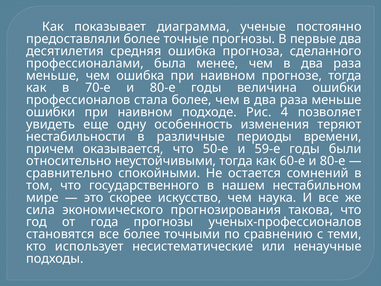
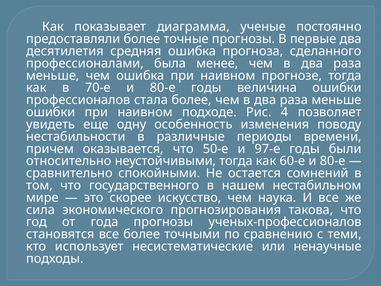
теряют: теряют -> поводу
59-е: 59-е -> 97-е
